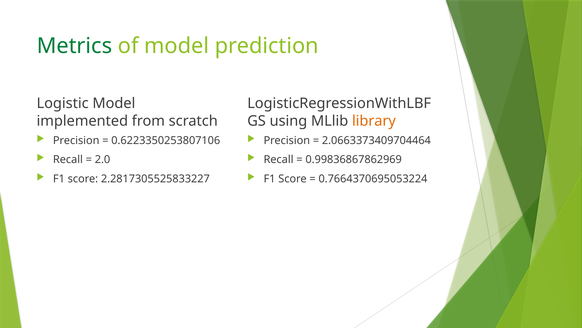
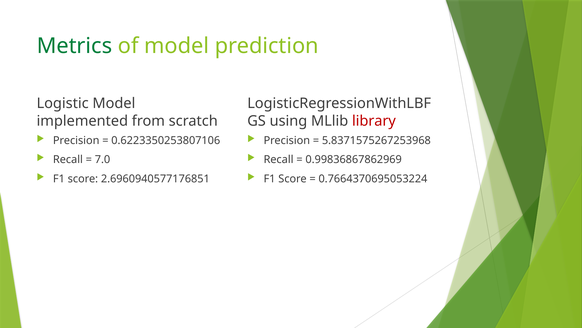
library colour: orange -> red
2.0663373409704464: 2.0663373409704464 -> 5.8371575267253968
2.0: 2.0 -> 7.0
2.2817305525833227: 2.2817305525833227 -> 2.6960940577176851
